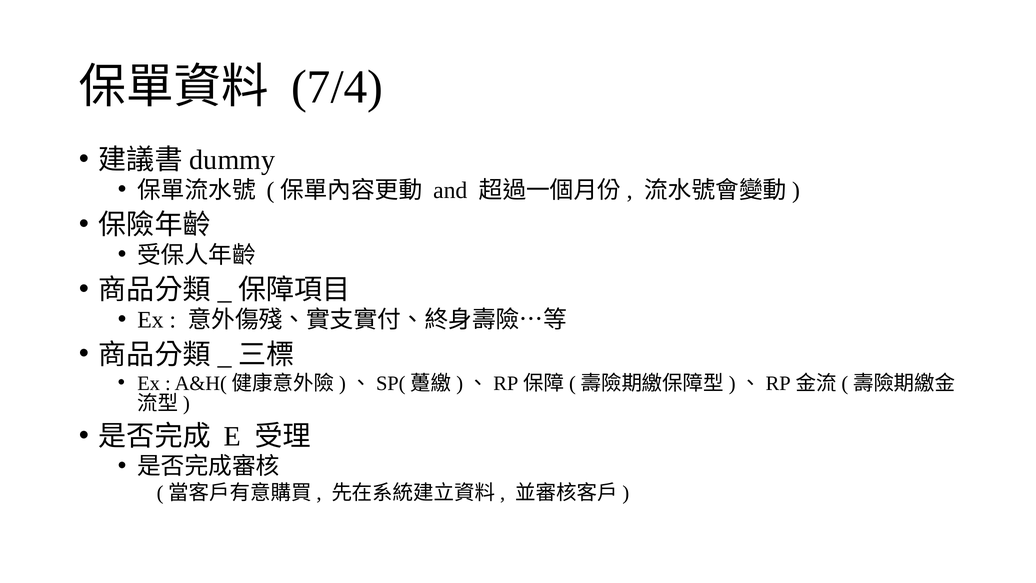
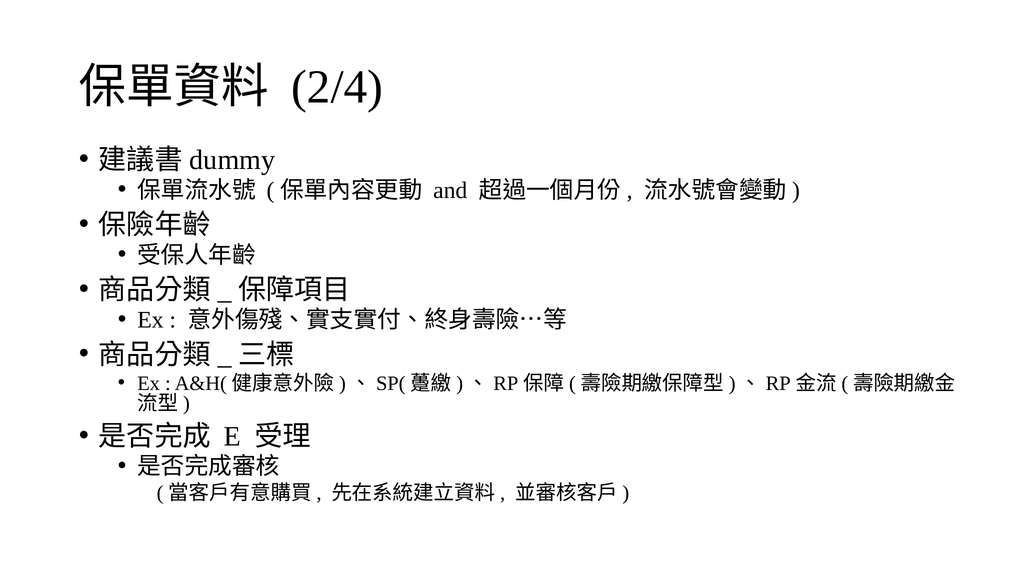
7/4: 7/4 -> 2/4
